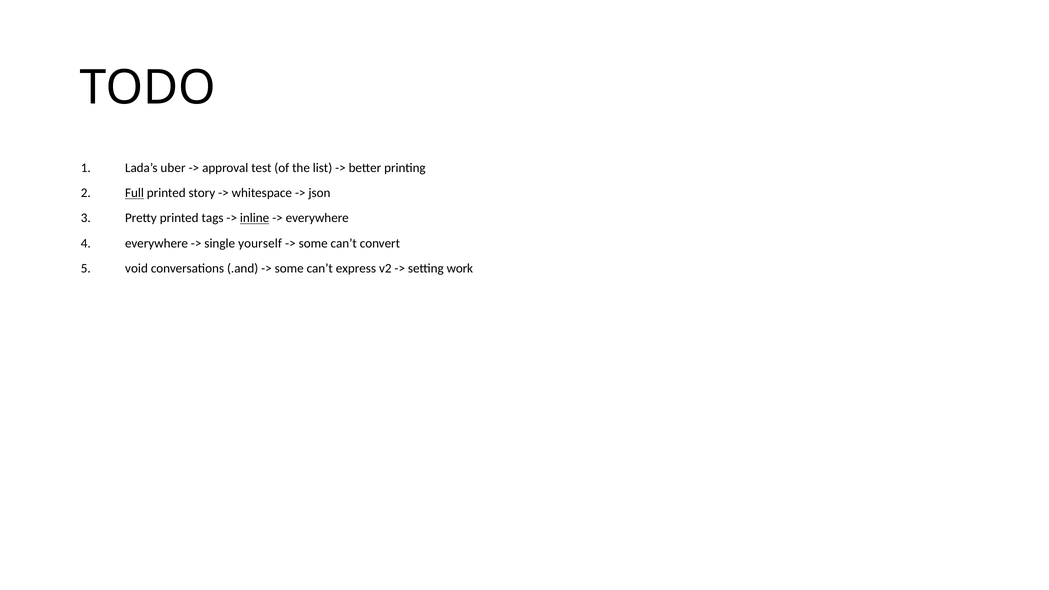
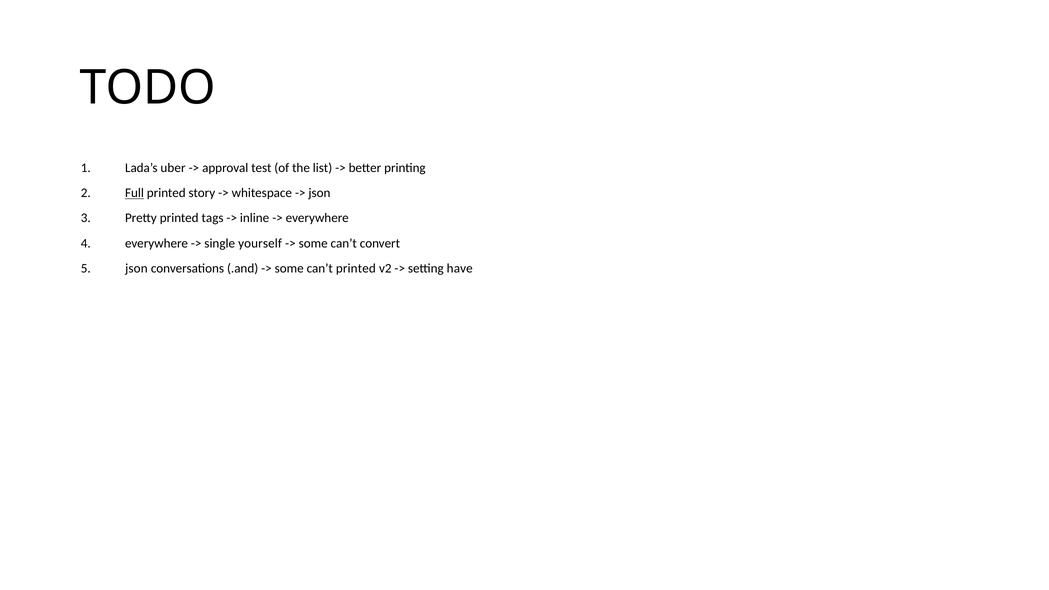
inline underline: present -> none
void at (136, 268): void -> json
can’t express: express -> printed
work: work -> have
